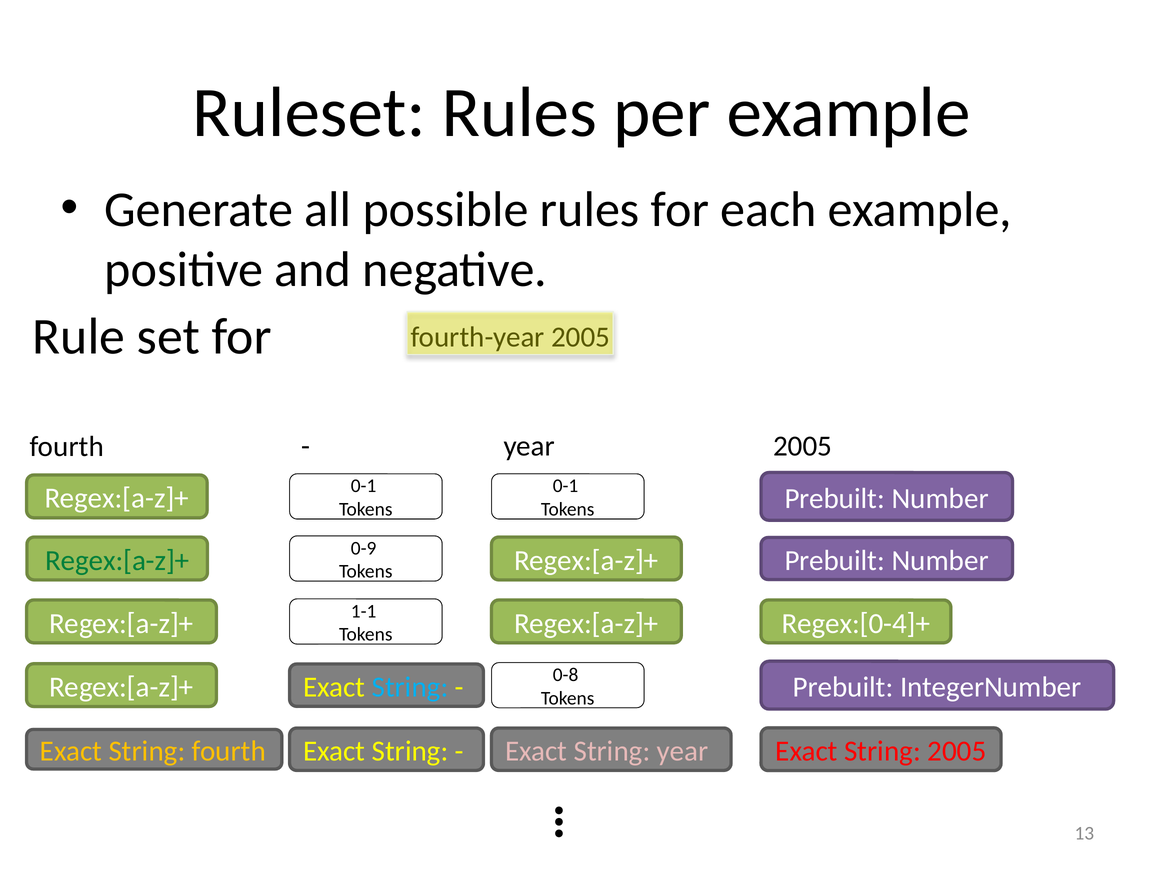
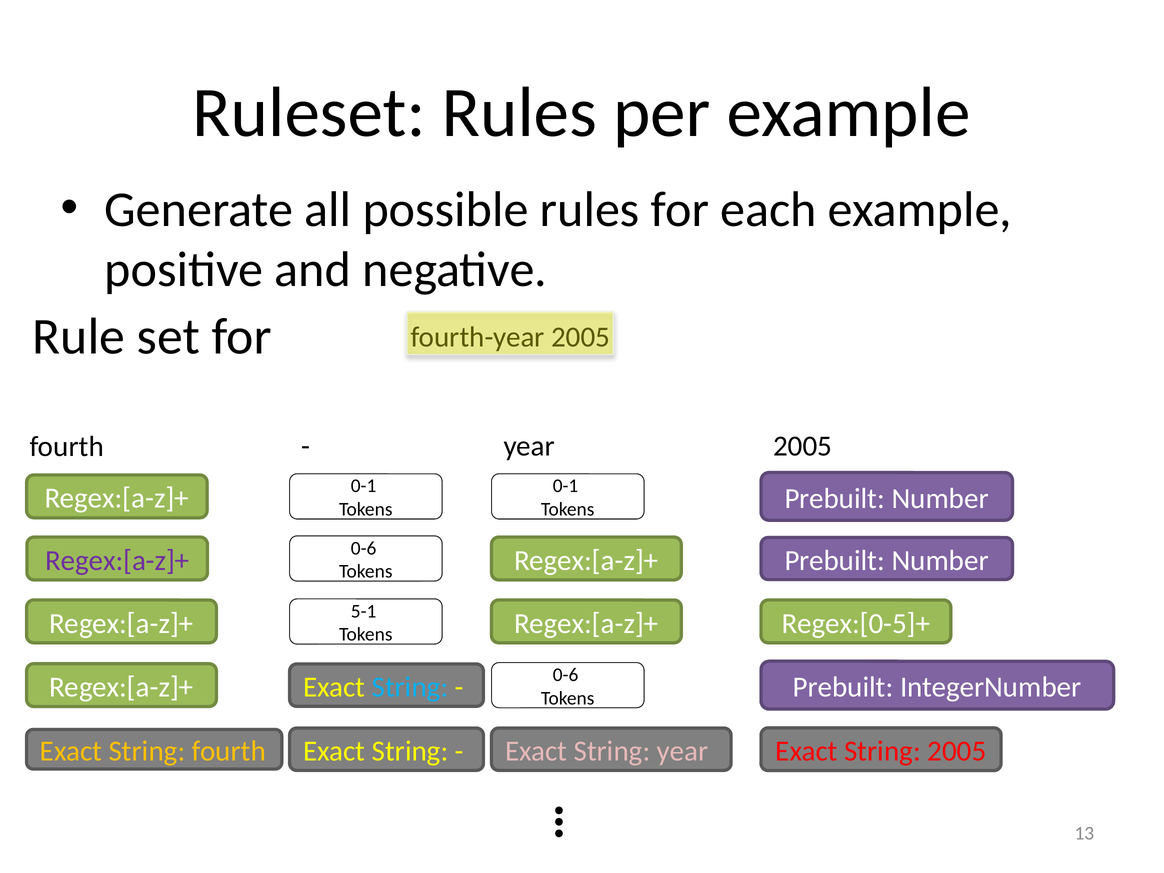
0-9 at (364, 548): 0-9 -> 0-6
Regex:[a-z]+ at (117, 560) colour: green -> purple
1-1: 1-1 -> 5-1
Regex:[0-4]+: Regex:[0-4]+ -> Regex:[0-5]+
0-8 at (566, 675): 0-8 -> 0-6
